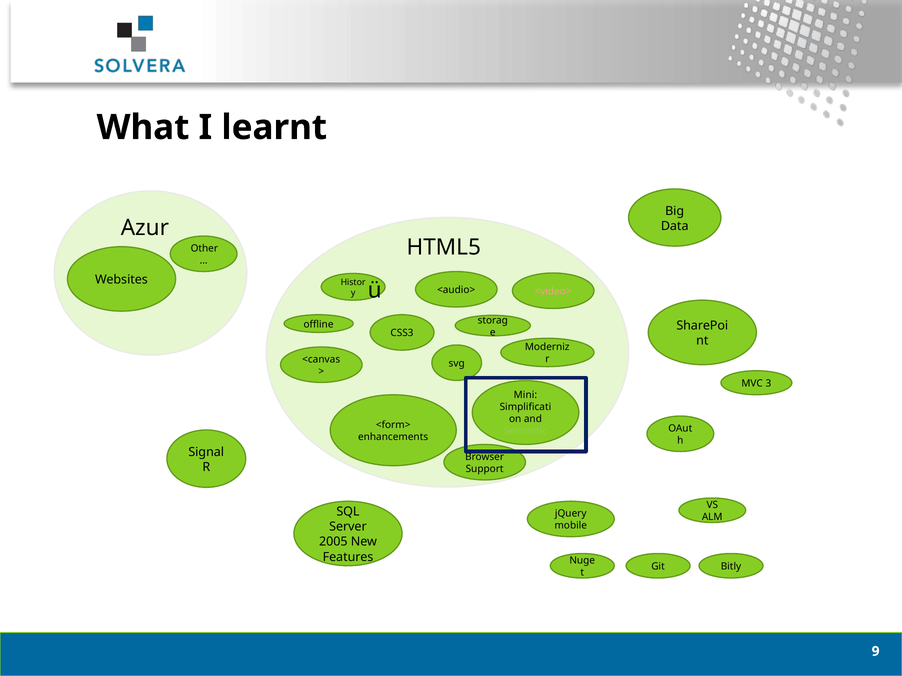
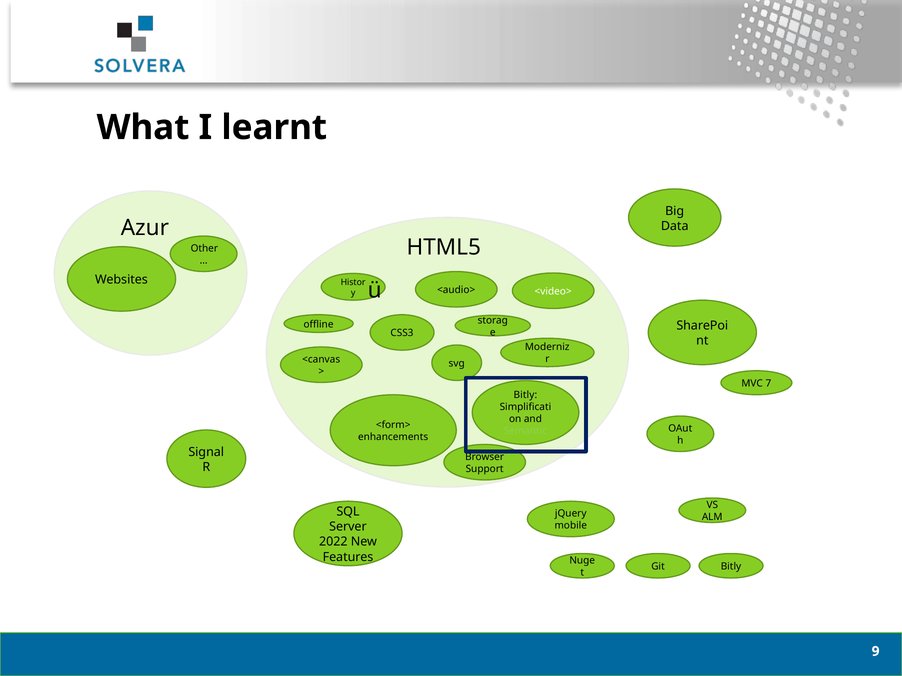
<video> colour: pink -> white
3: 3 -> 7
Mini at (525, 395): Mini -> Bitly
2005: 2005 -> 2022
